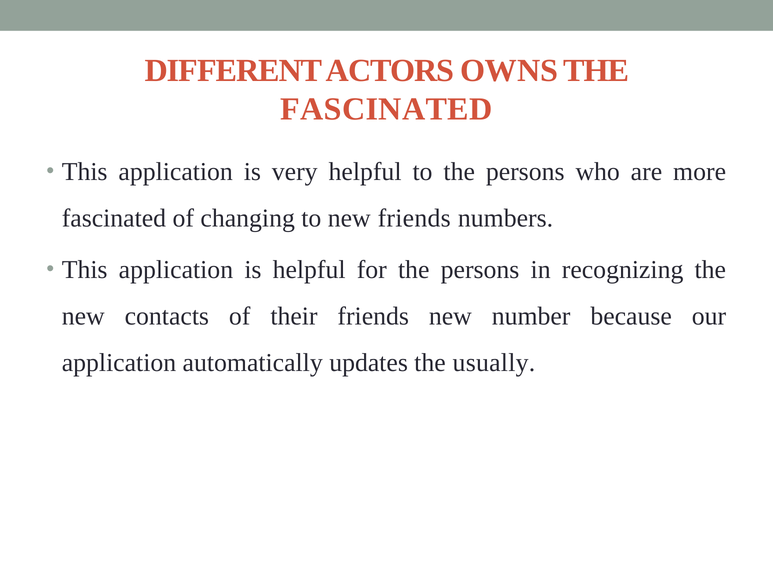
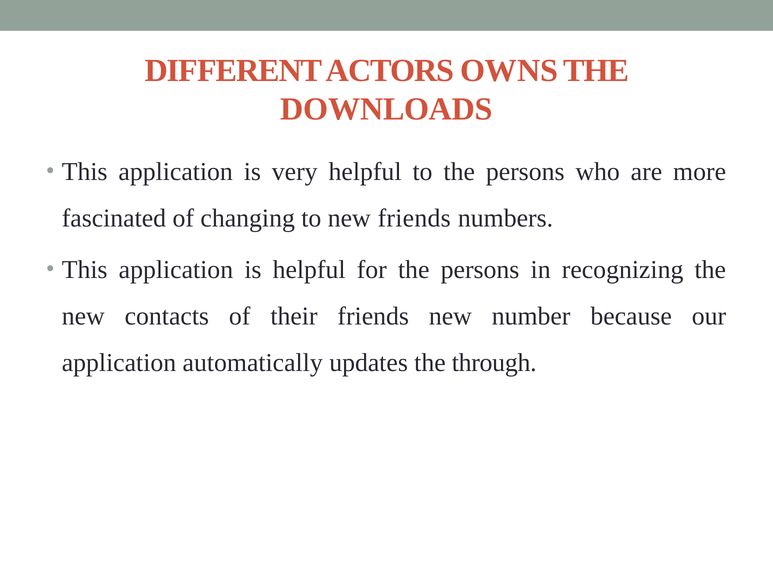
FASCINATED at (386, 109): FASCINATED -> DOWNLOADS
usually: usually -> through
